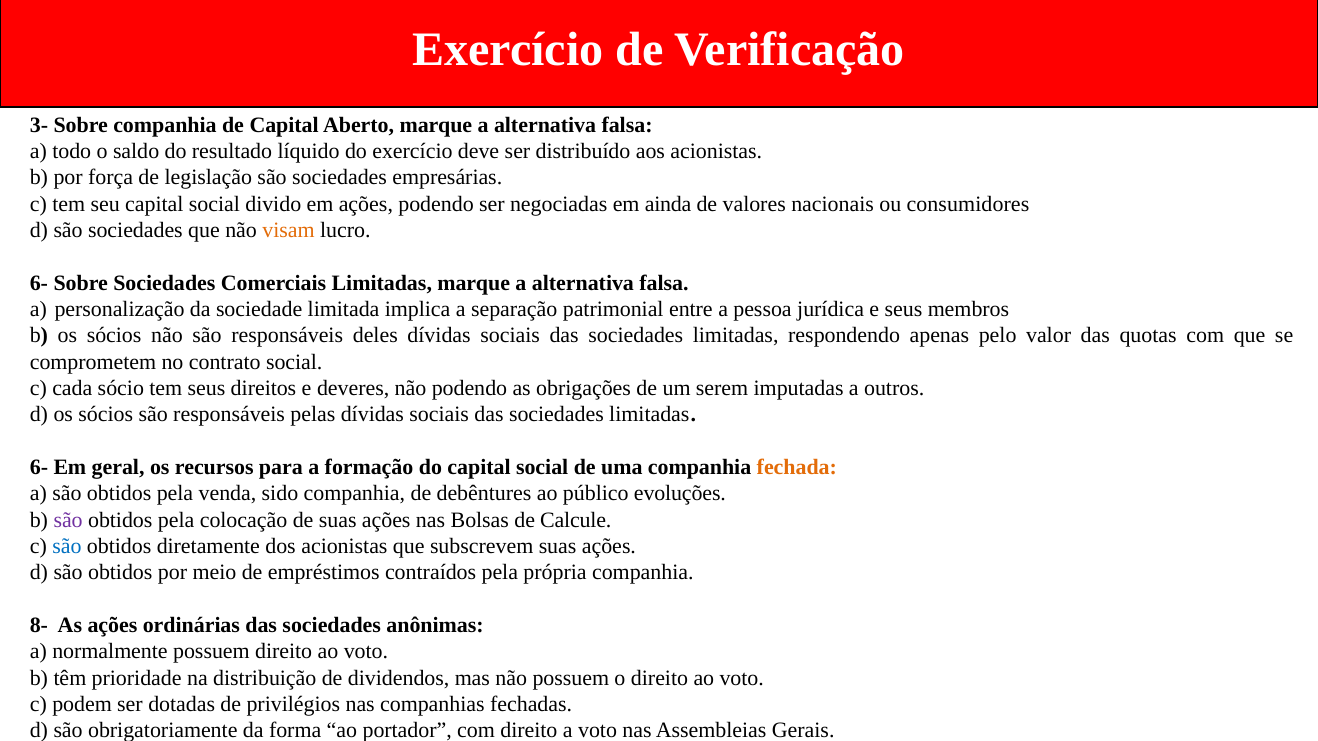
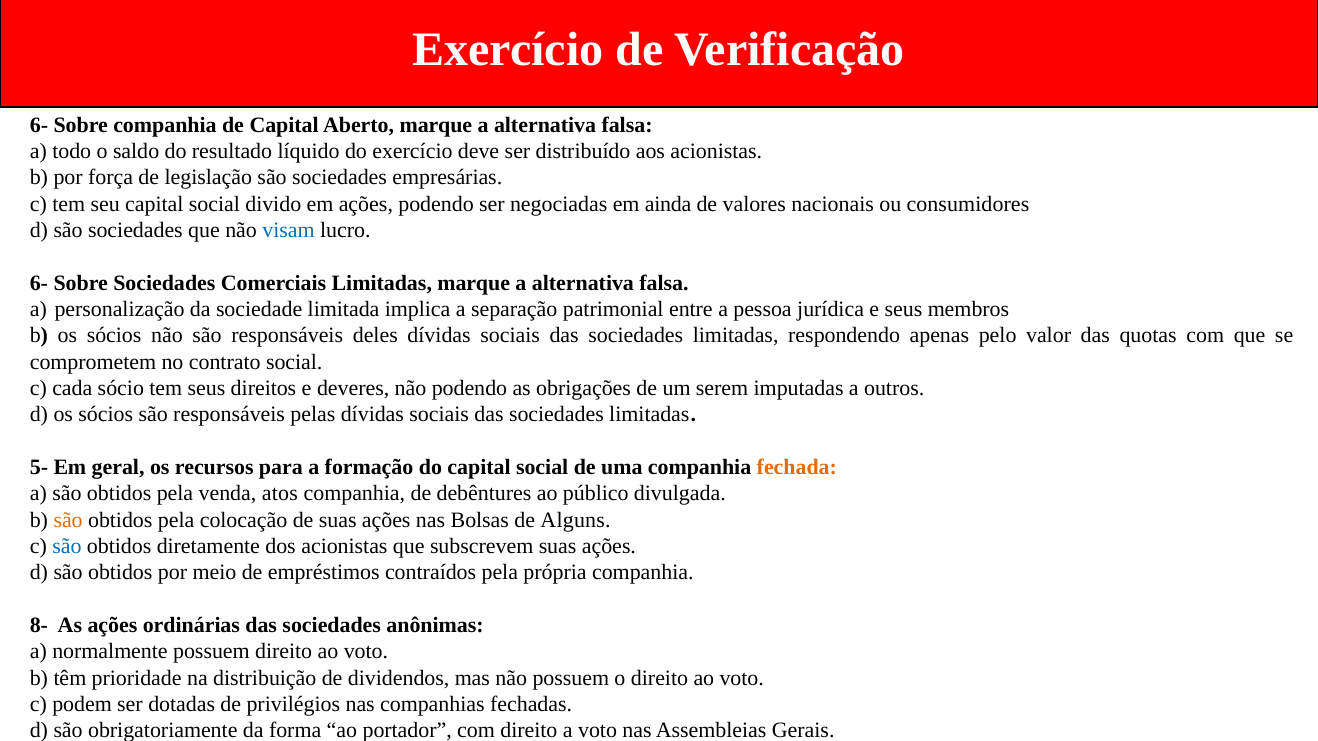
3- at (39, 125): 3- -> 6-
visam colour: orange -> blue
6- at (39, 467): 6- -> 5-
sido: sido -> atos
evoluções: evoluções -> divulgada
são at (68, 520) colour: purple -> orange
Calcule: Calcule -> Alguns
